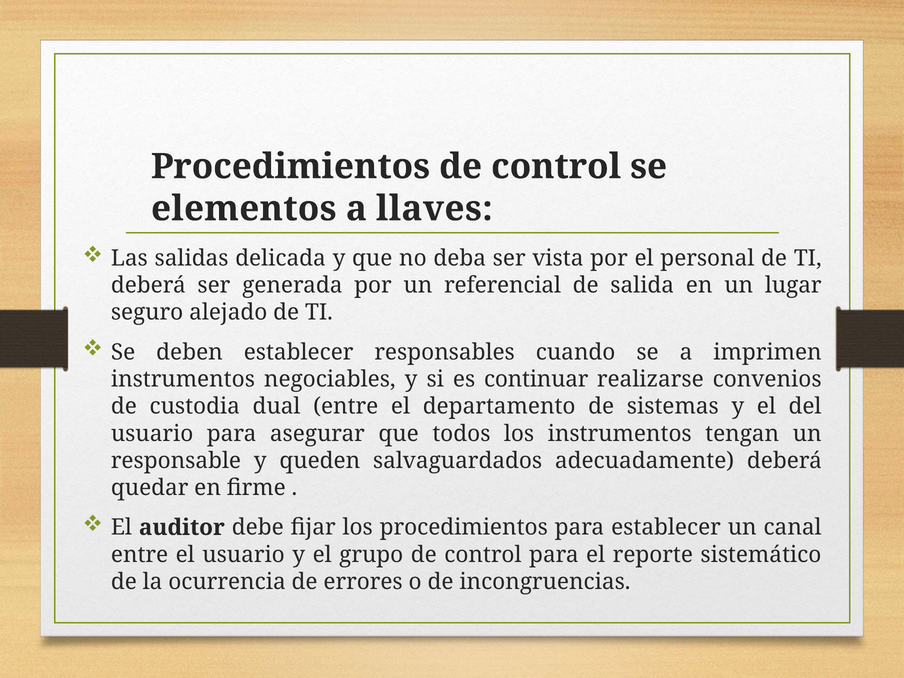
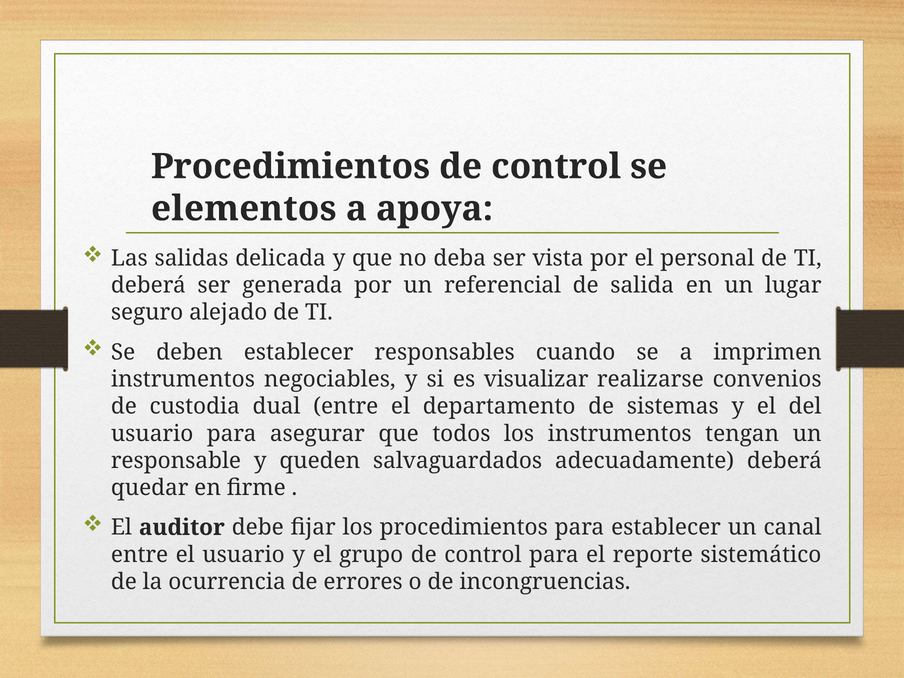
llaves: llaves -> apoya
continuar: continuar -> visualizar
